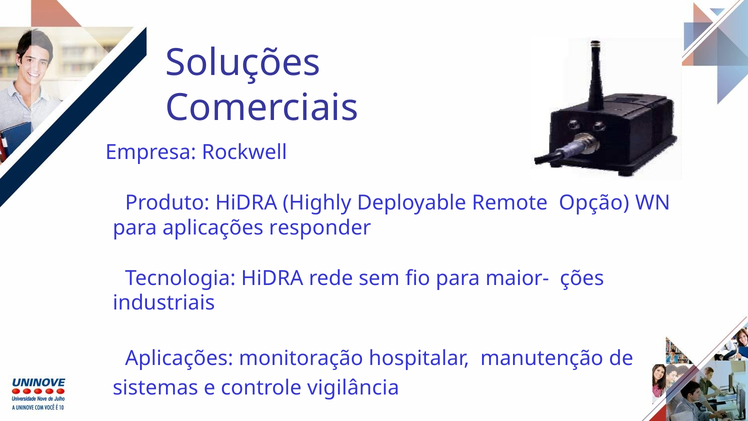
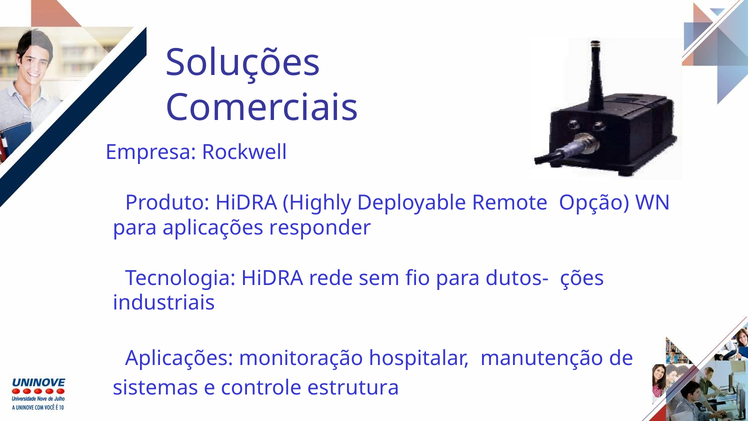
maior-: maior- -> dutos-
vigilância: vigilância -> estrutura
